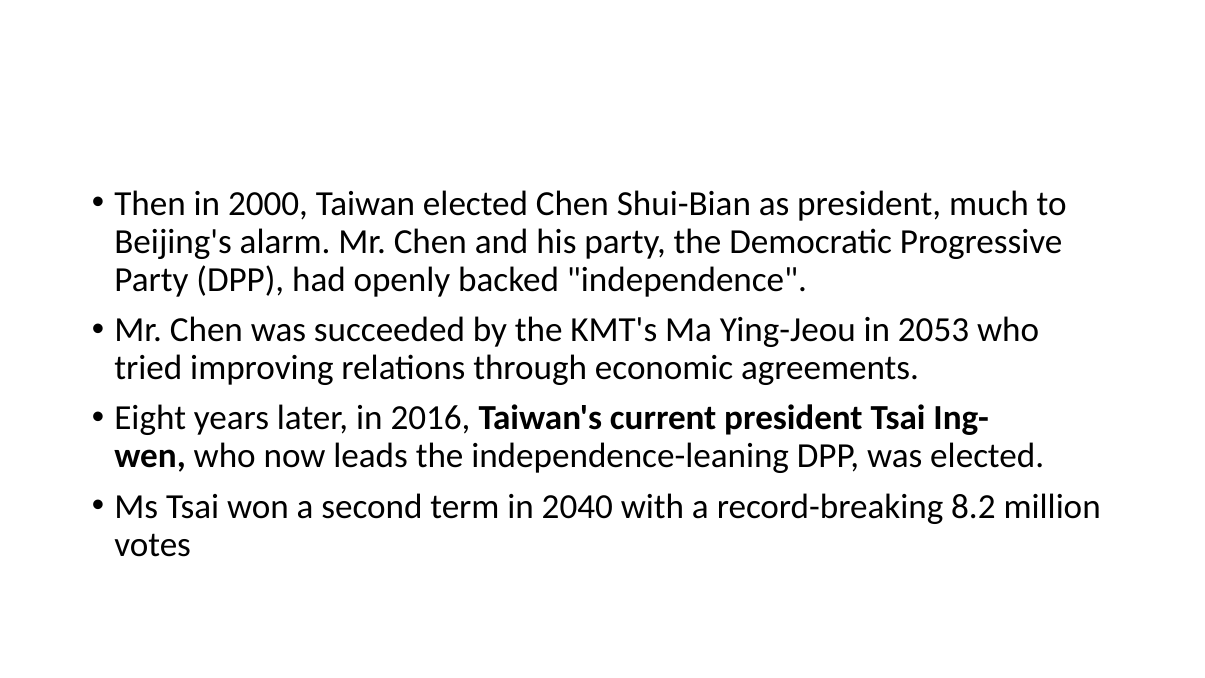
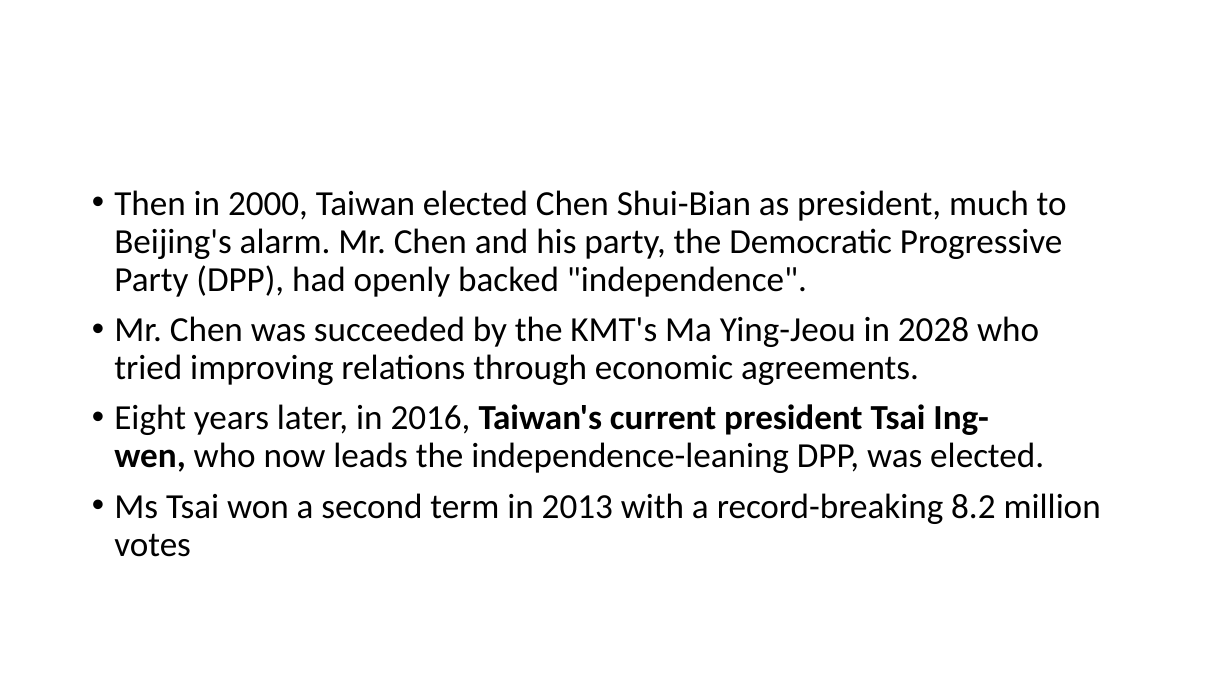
2053: 2053 -> 2028
2040: 2040 -> 2013
